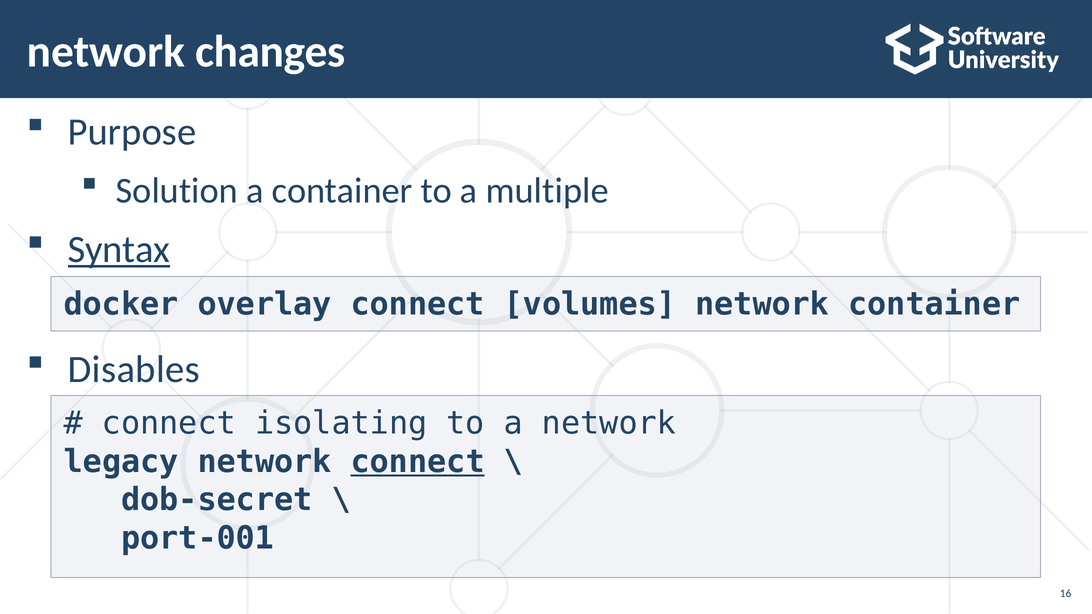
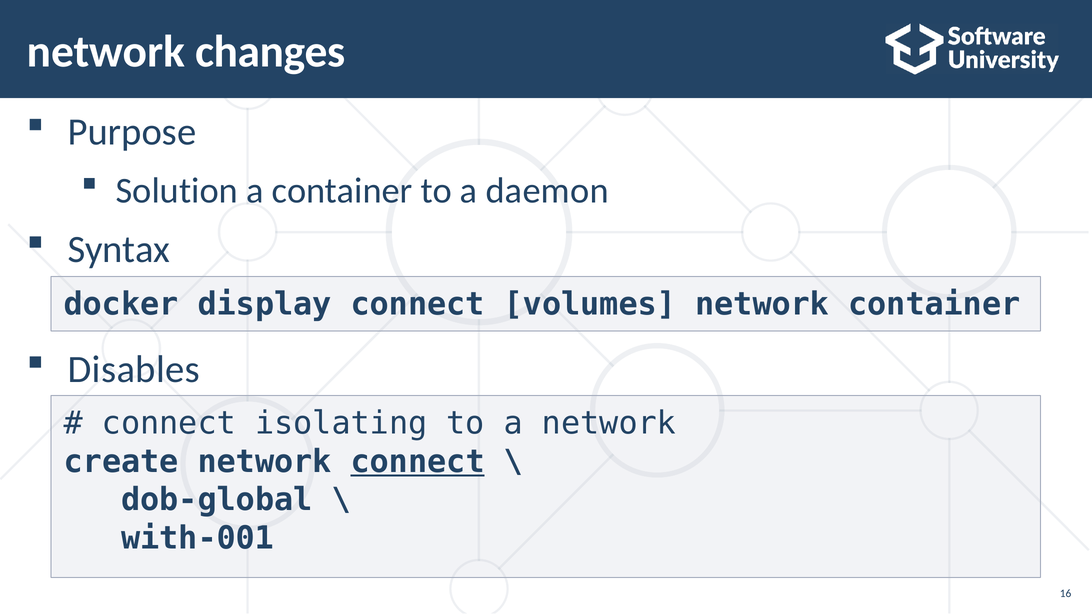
multiple: multiple -> daemon
Syntax underline: present -> none
overlay: overlay -> display
legacy: legacy -> create
dob-secret: dob-secret -> dob-global
port-001: port-001 -> with-001
